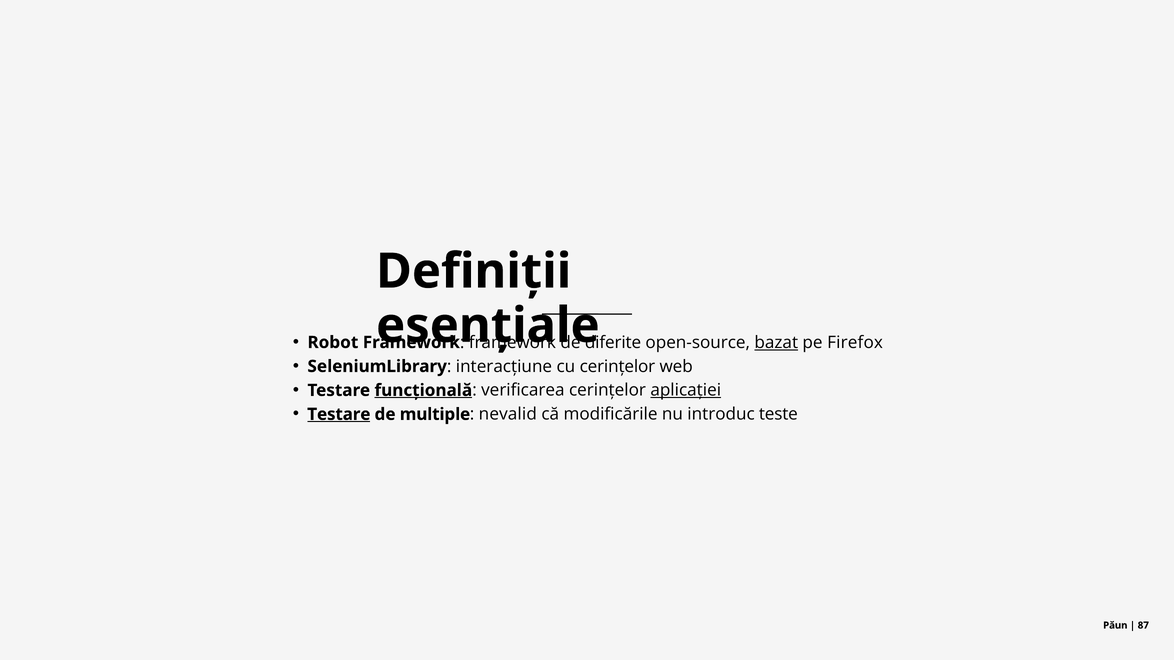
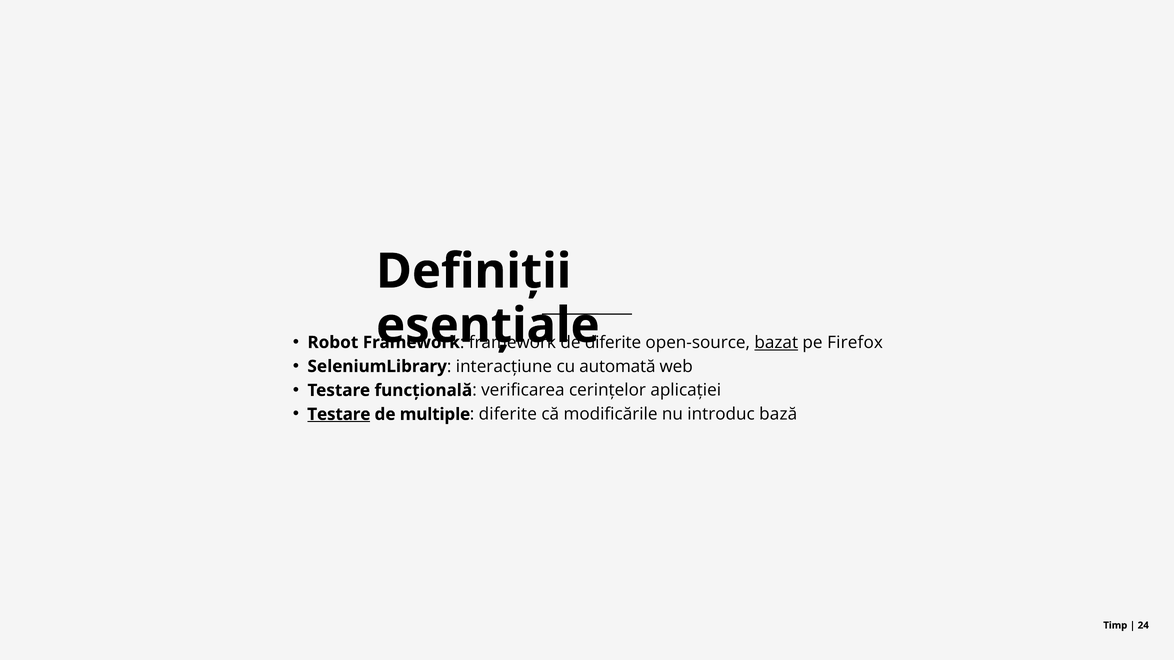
cerințelor at (617, 367): cerințelor -> automată
funcțională underline: present -> none
aplicației underline: present -> none
nevalid at (508, 415): nevalid -> diferite
teste: teste -> bază
Păun: Păun -> Timp
87: 87 -> 24
